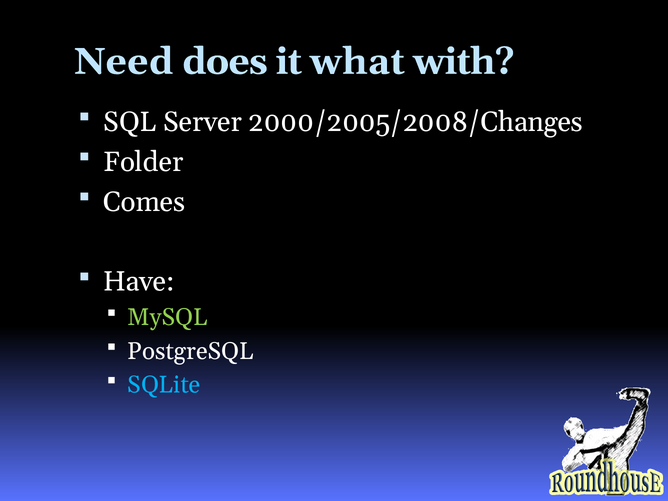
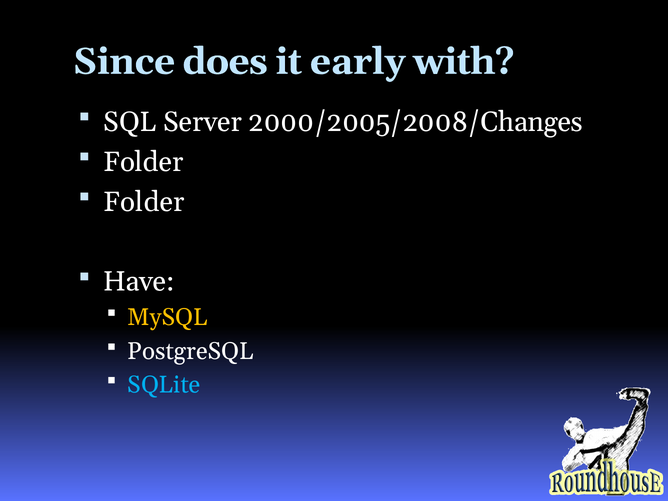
Need: Need -> Since
what: what -> early
Comes at (144, 202): Comes -> Folder
MySQL colour: light green -> yellow
